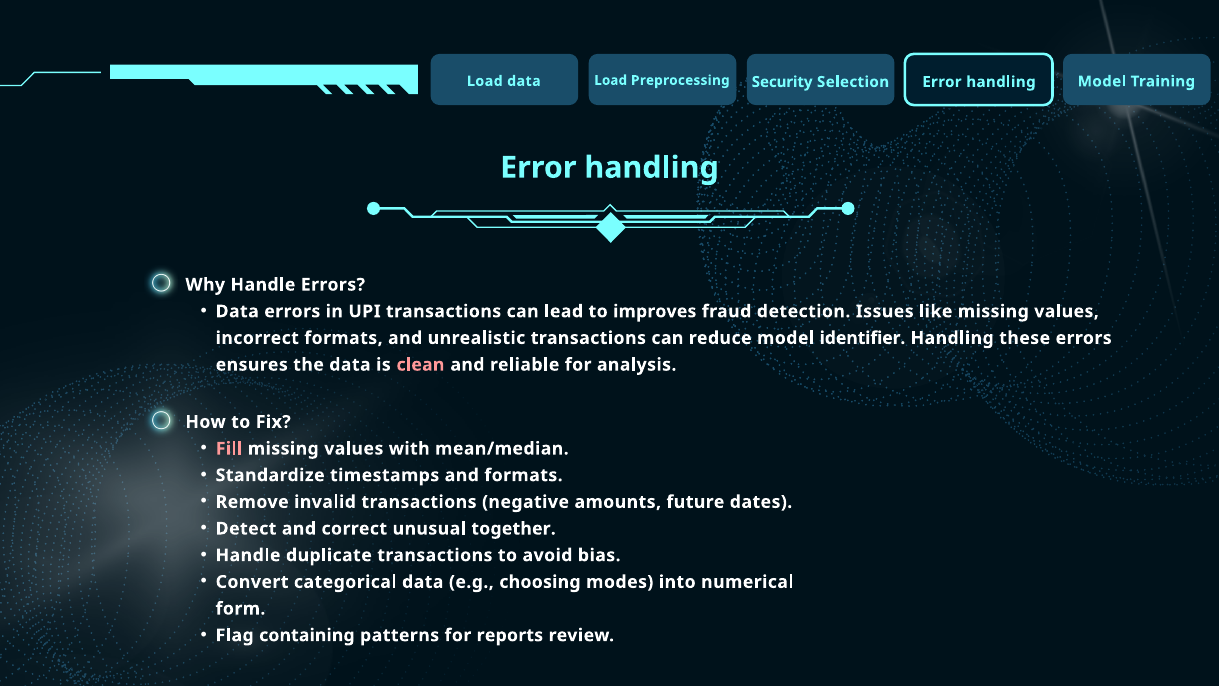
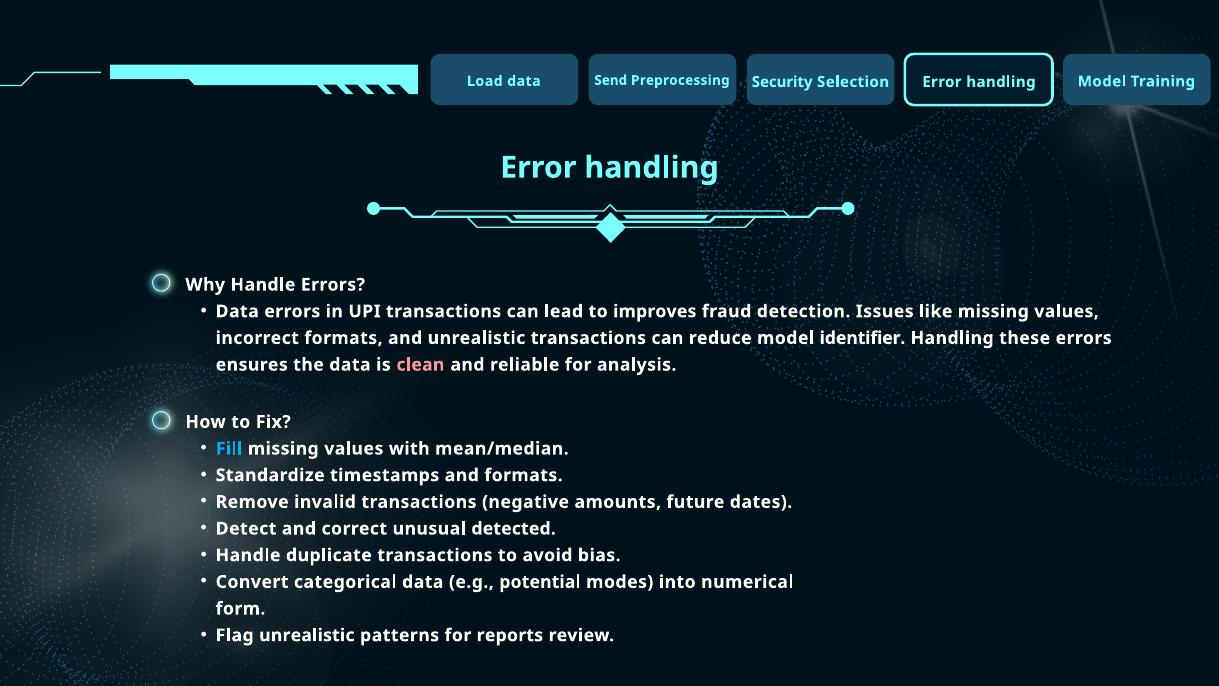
data Load: Load -> Send
Fill colour: pink -> light blue
together: together -> detected
choosing: choosing -> potential
Flag containing: containing -> unrealistic
